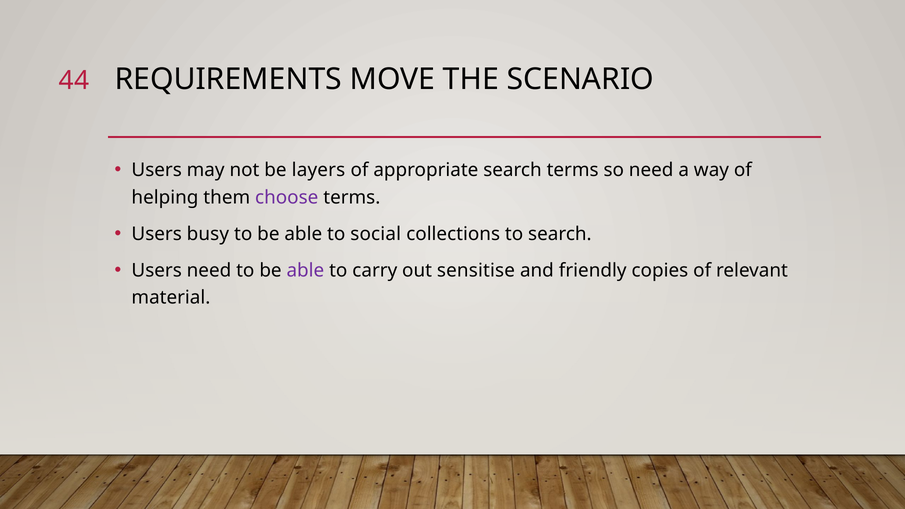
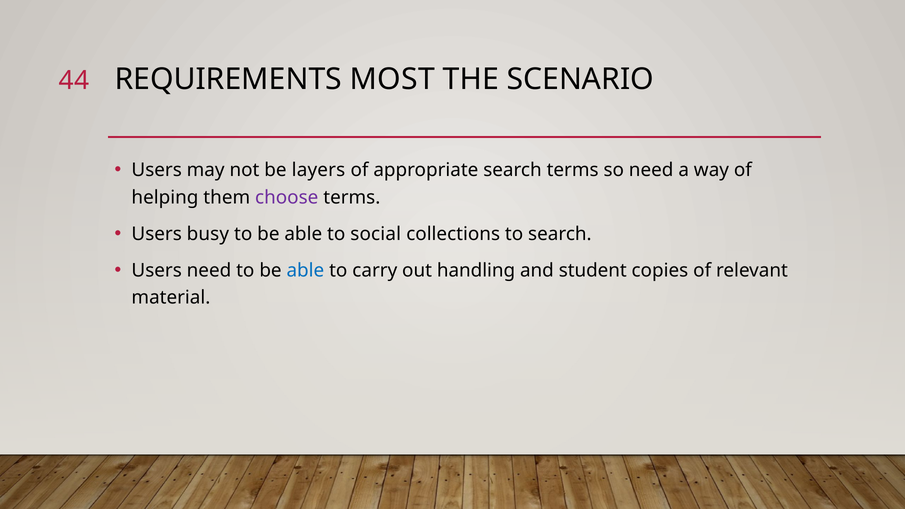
MOVE: MOVE -> MOST
able at (305, 270) colour: purple -> blue
sensitise: sensitise -> handling
friendly: friendly -> student
